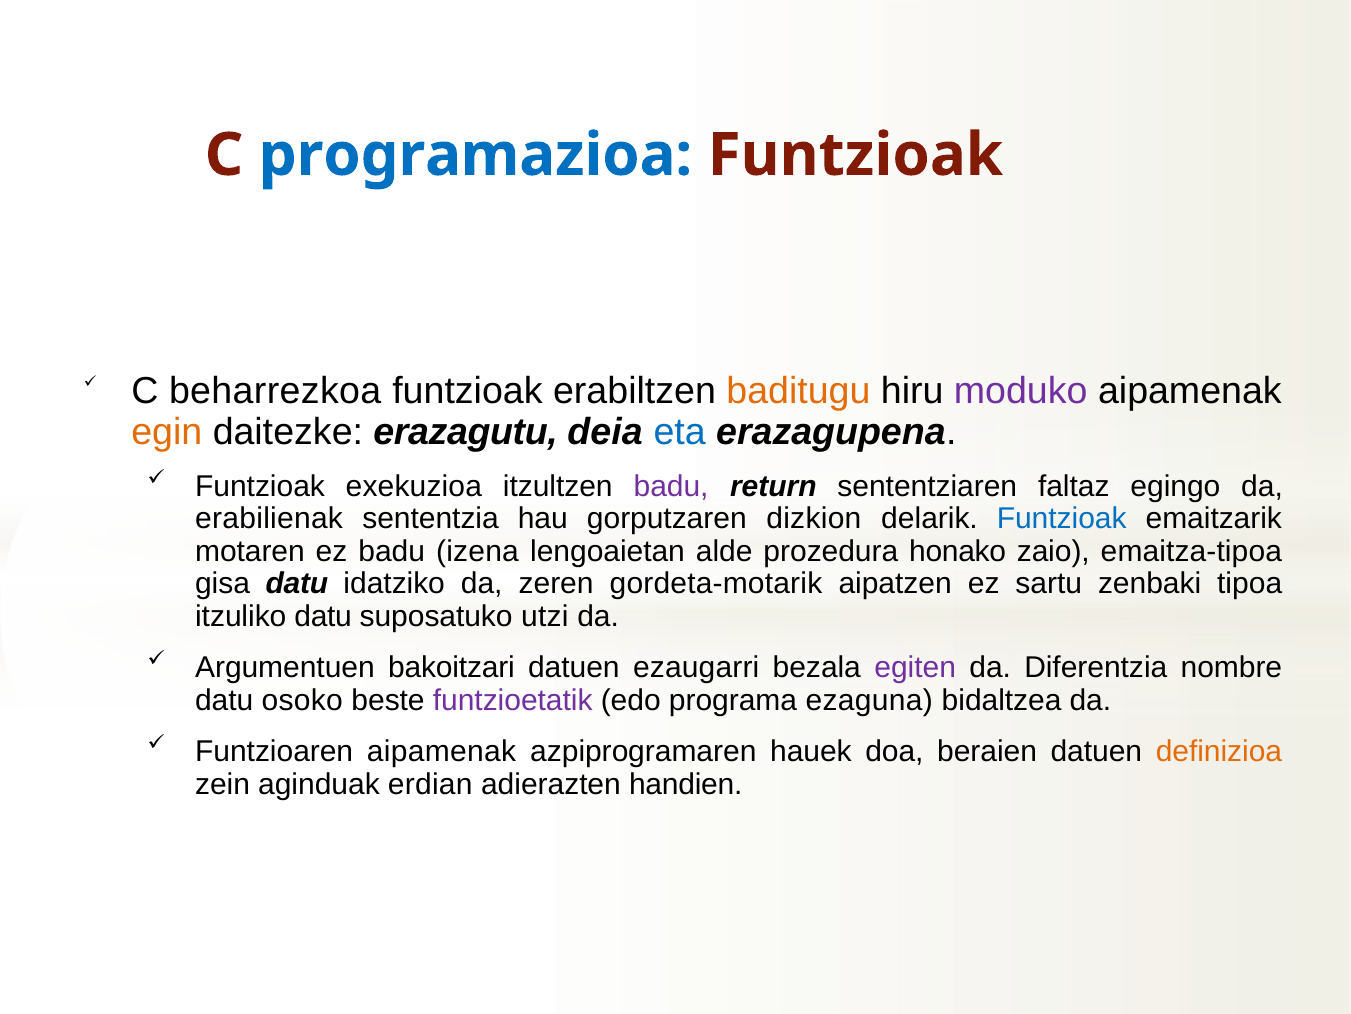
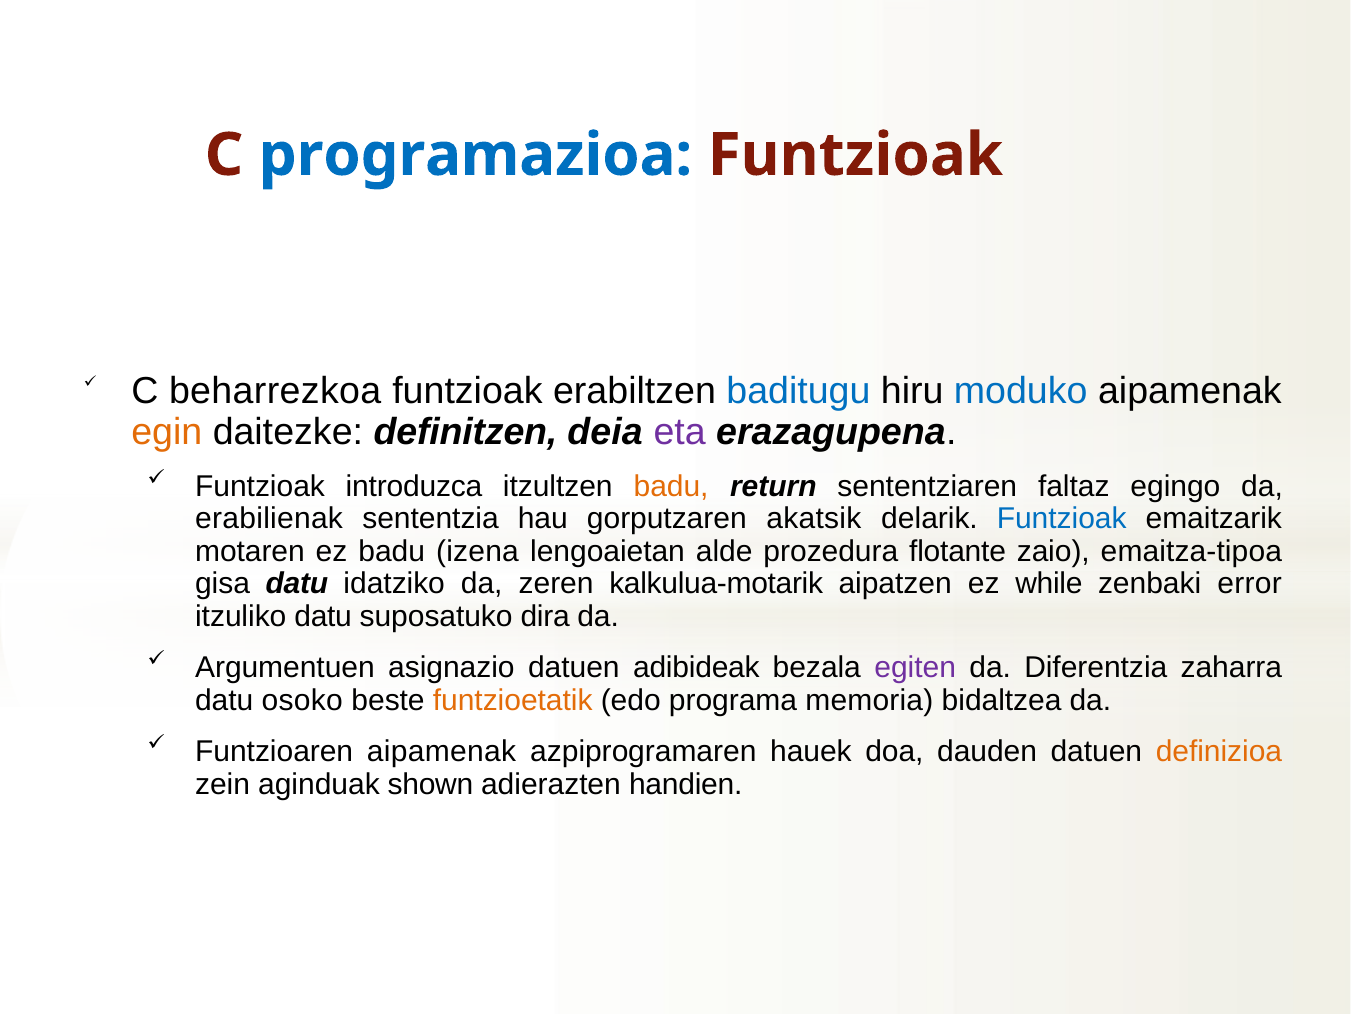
baditugu colour: orange -> blue
moduko colour: purple -> blue
erazagutu: erazagutu -> definitzen
eta colour: blue -> purple
exekuzioa: exekuzioa -> introduzca
badu at (671, 486) colour: purple -> orange
dizkion: dizkion -> akatsik
honako: honako -> flotante
gordeta-motarik: gordeta-motarik -> kalkulua-motarik
sartu: sartu -> while
tipoa: tipoa -> error
utzi: utzi -> dira
bakoitzari: bakoitzari -> asignazio
ezaugarri: ezaugarri -> adibideak
nombre: nombre -> zaharra
funtzioetatik colour: purple -> orange
ezaguna: ezaguna -> memoria
beraien: beraien -> dauden
erdian: erdian -> shown
